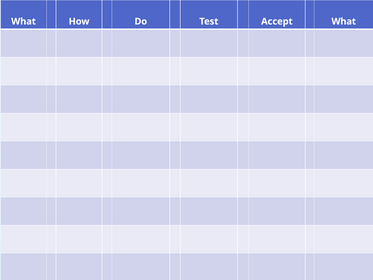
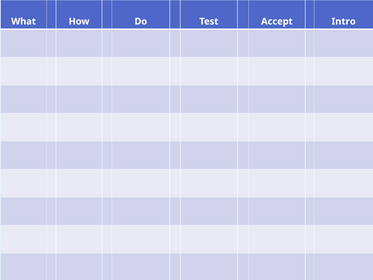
Accept What: What -> Intro
